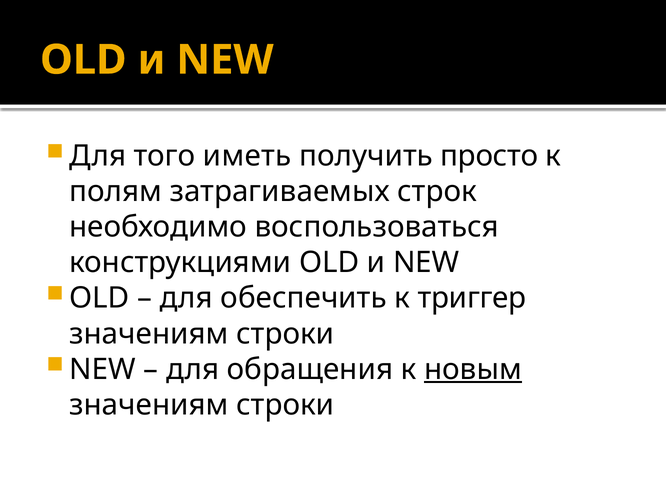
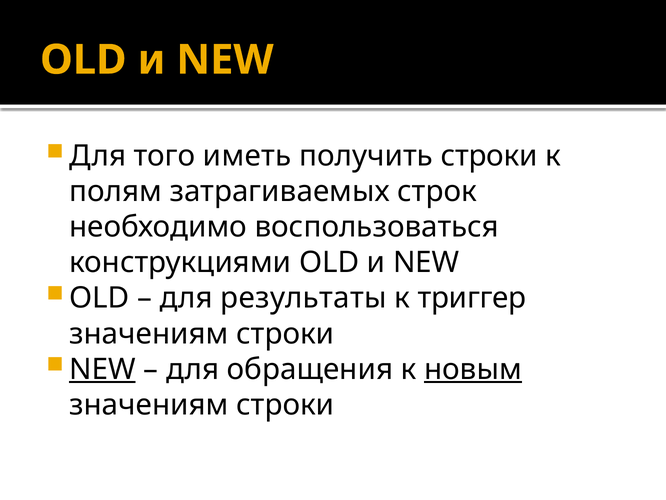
получить просто: просто -> строки
обеспечить: обеспечить -> результаты
NEW at (102, 369) underline: none -> present
